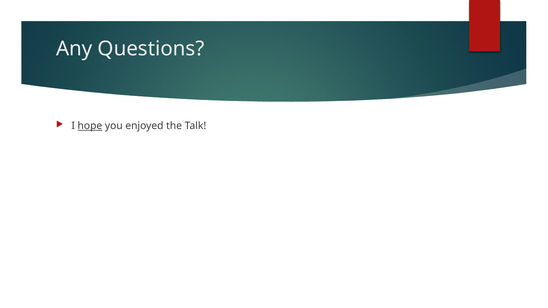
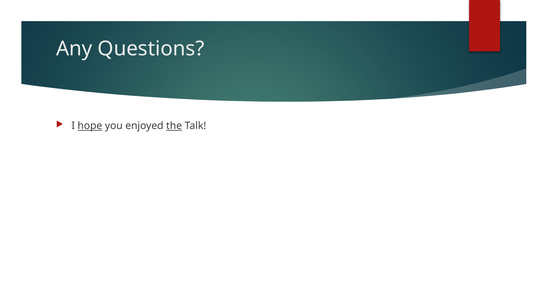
the underline: none -> present
